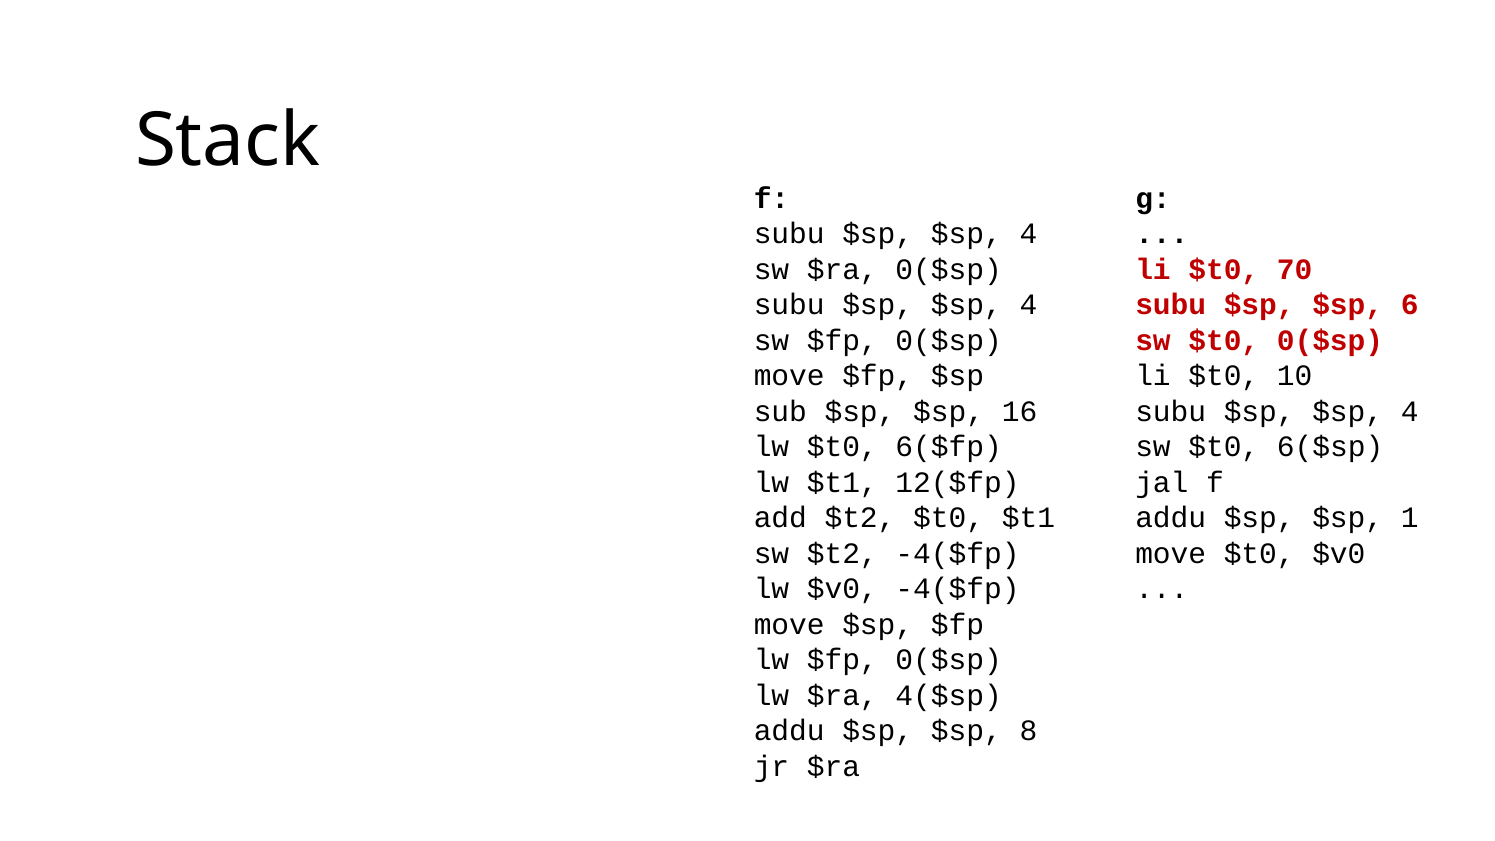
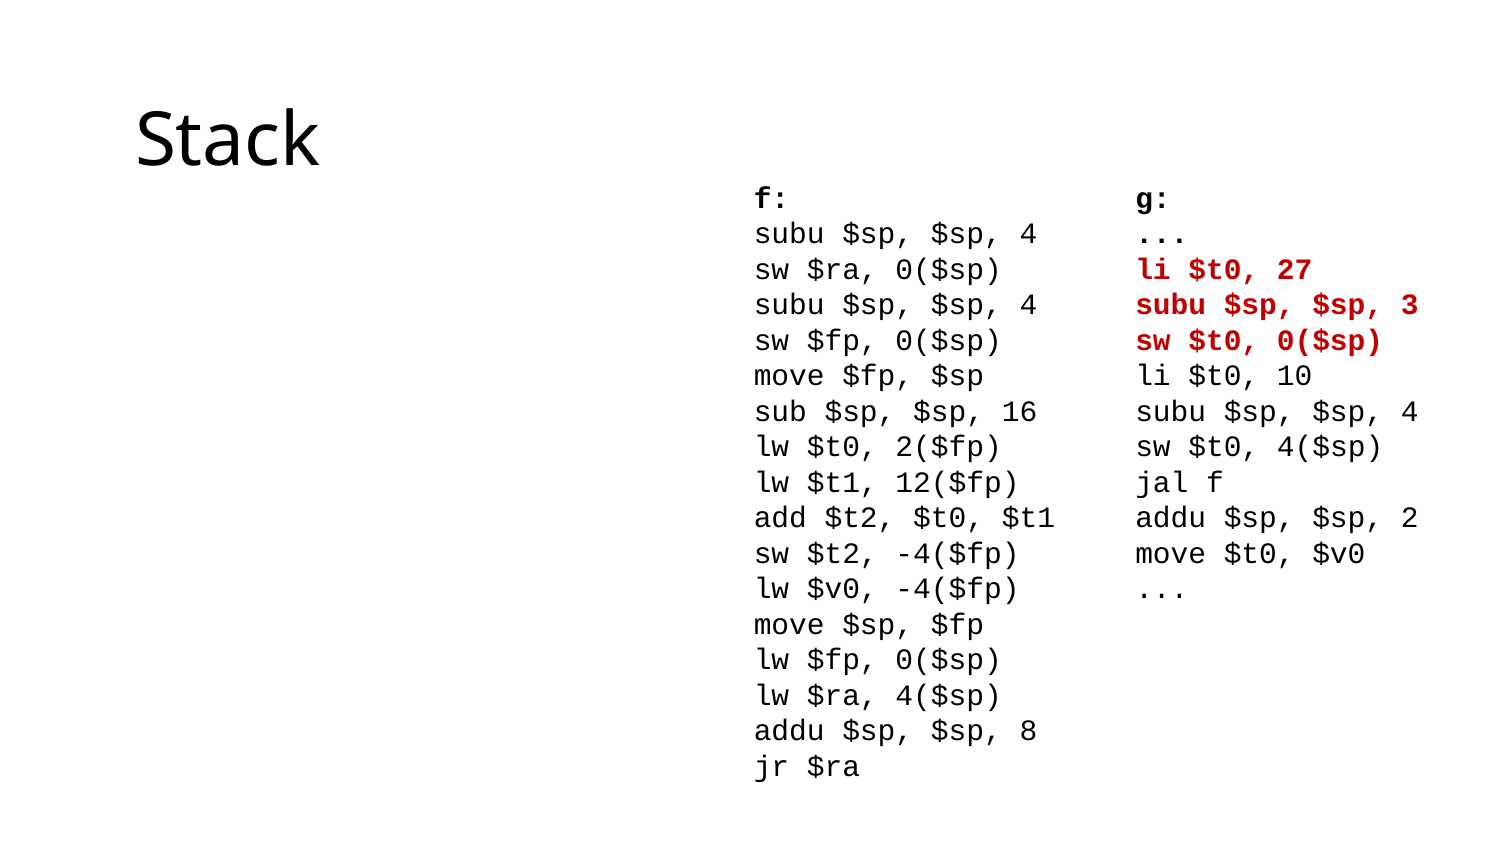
70: 70 -> 27
6: 6 -> 3
6($fp: 6($fp -> 2($fp
$t0 6($sp: 6($sp -> 4($sp
1: 1 -> 2
